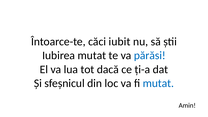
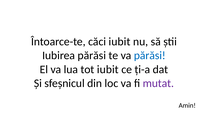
Iubirea mutat: mutat -> părăsi
tot dacă: dacă -> iubit
mutat at (158, 83) colour: blue -> purple
